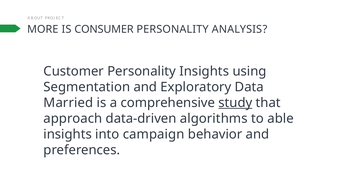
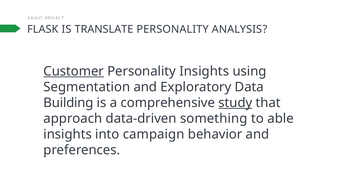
MORE: MORE -> FLASK
CONSUMER: CONSUMER -> TRANSLATE
Customer underline: none -> present
Married: Married -> Building
algorithms: algorithms -> something
